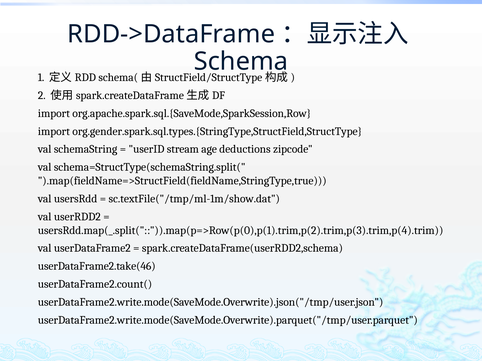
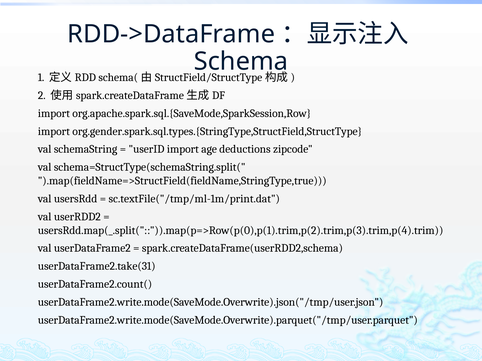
userID stream: stream -> import
sc.textFile("/tmp/ml-1m/show.dat: sc.textFile("/tmp/ml-1m/show.dat -> sc.textFile("/tmp/ml-1m/print.dat
userDataFrame2.take(46: userDataFrame2.take(46 -> userDataFrame2.take(31
